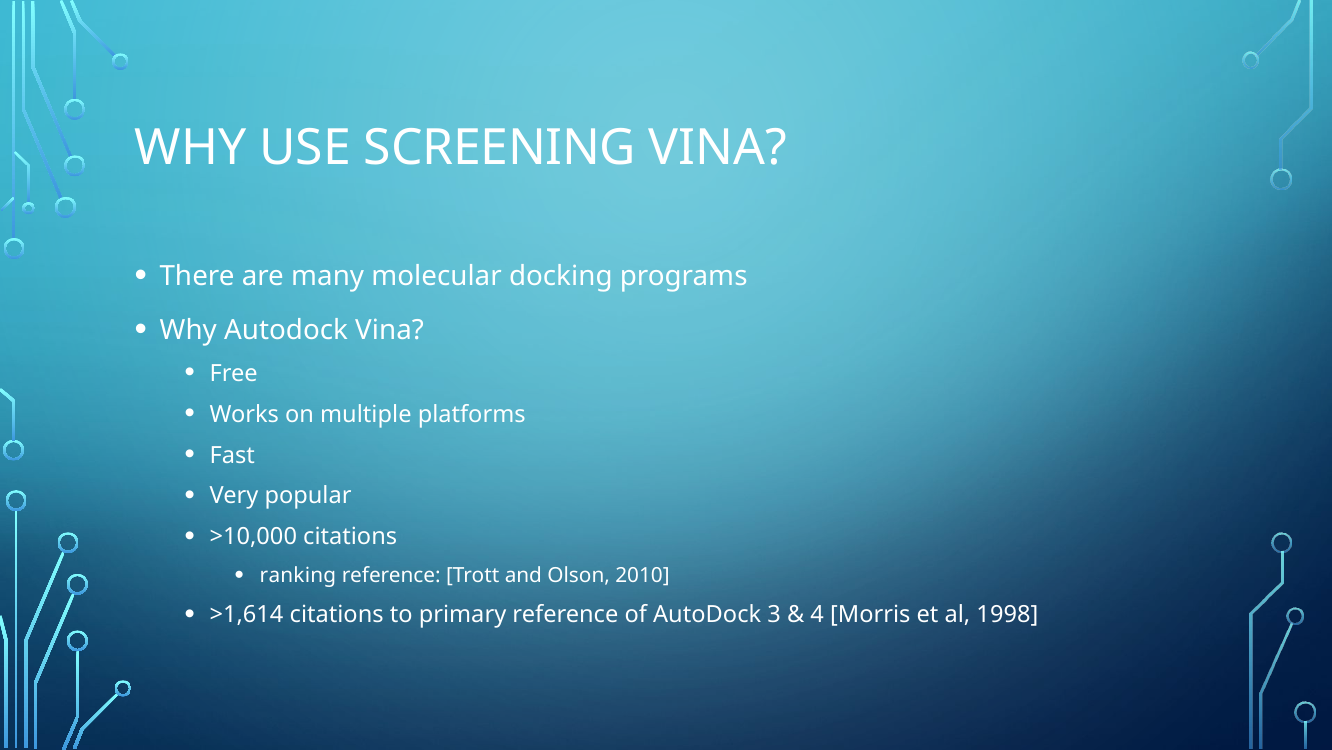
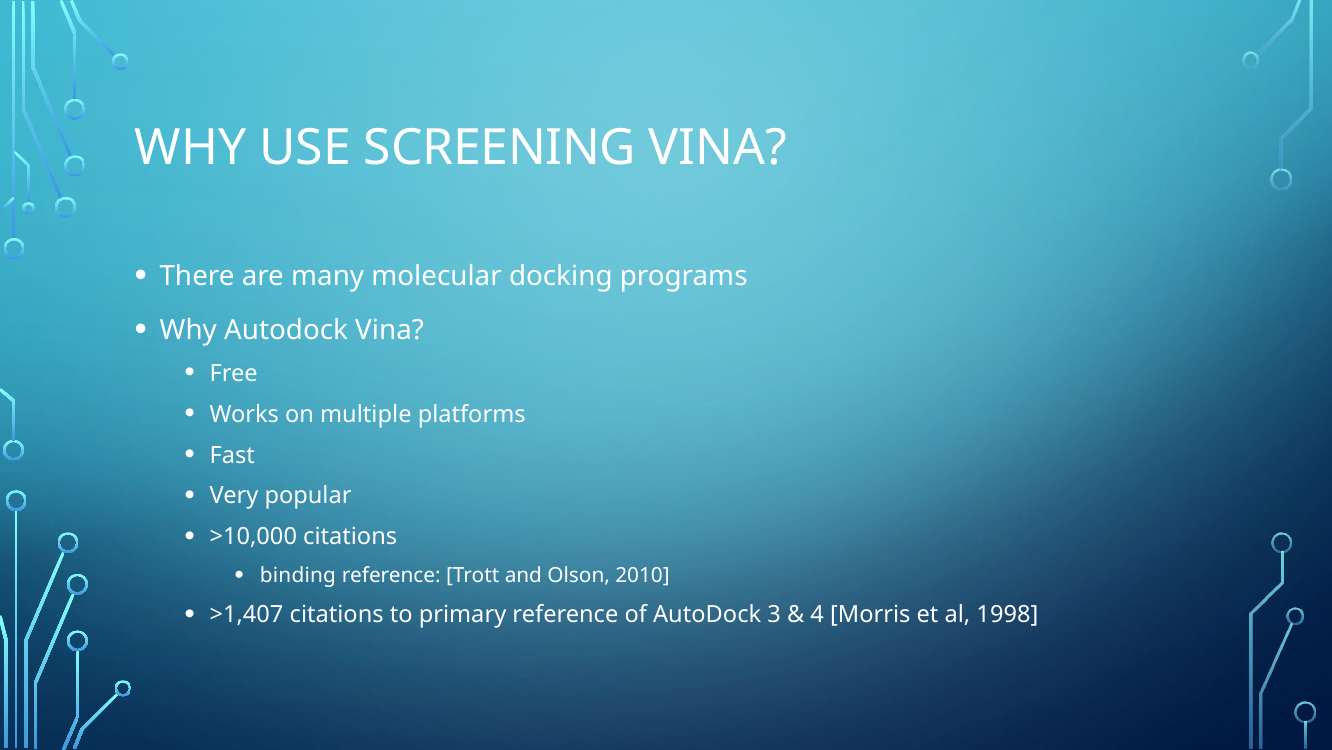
ranking: ranking -> binding
>1,614: >1,614 -> >1,407
